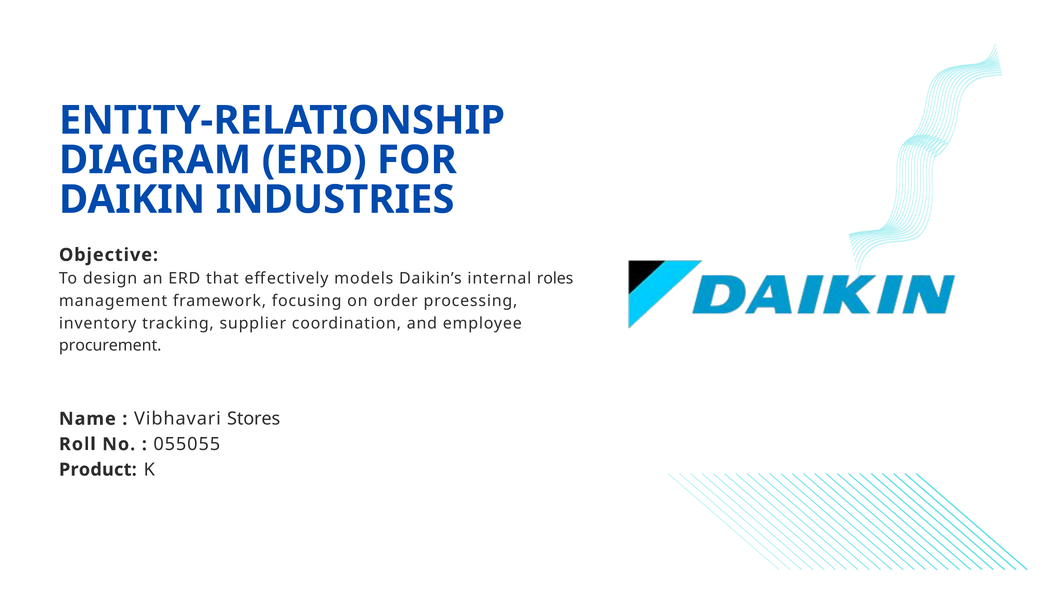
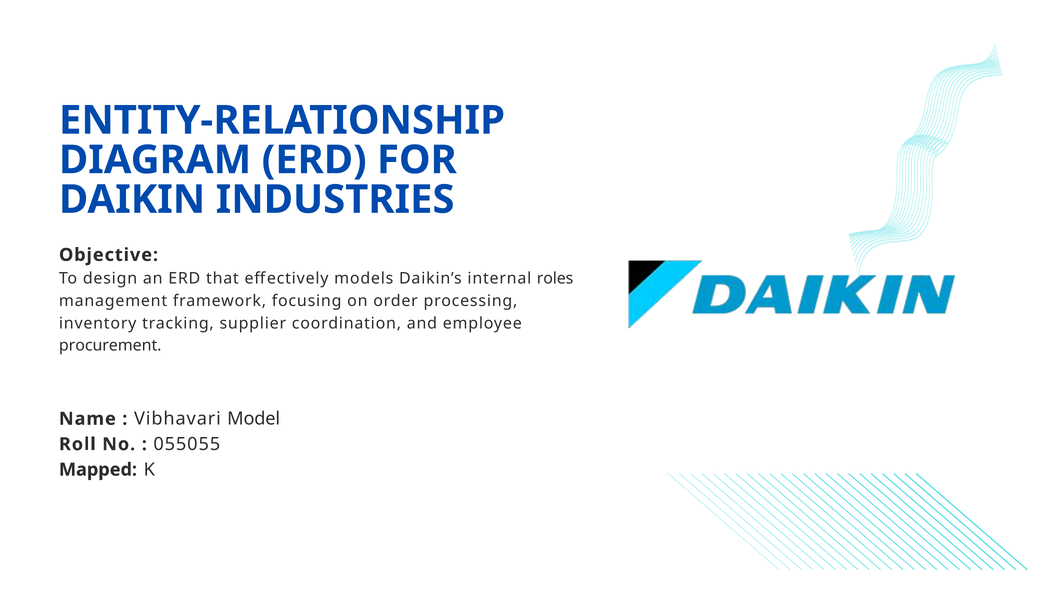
Stores: Stores -> Model
Product: Product -> Mapped
